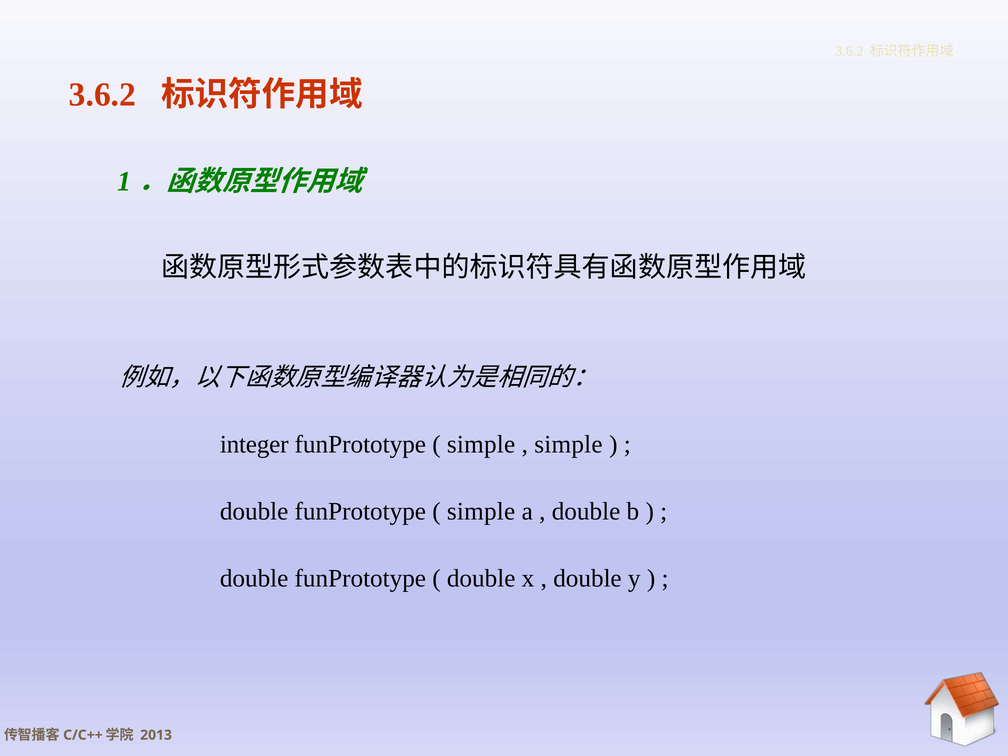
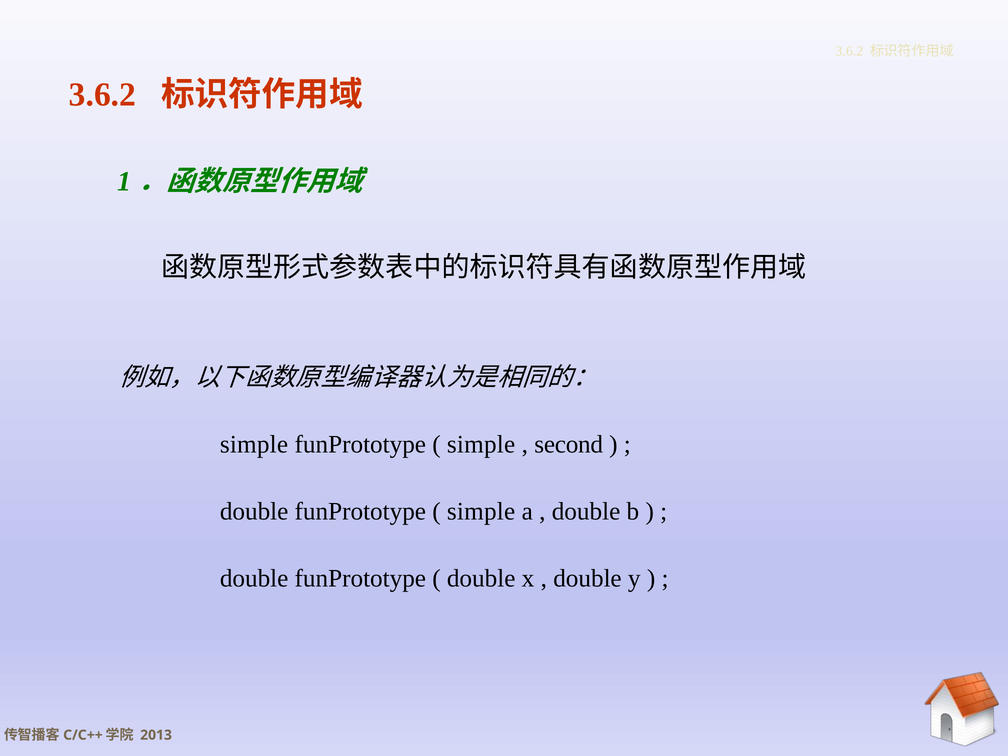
integer at (254, 444): integer -> simple
simple at (568, 444): simple -> second
